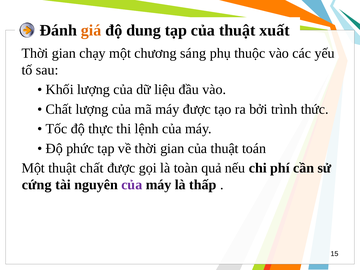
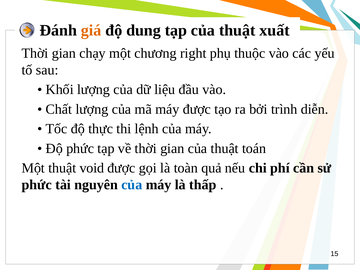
sáng: sáng -> right
thức: thức -> diễn
thuật chất: chất -> void
cứng at (37, 185): cứng -> phức
của at (132, 185) colour: purple -> blue
